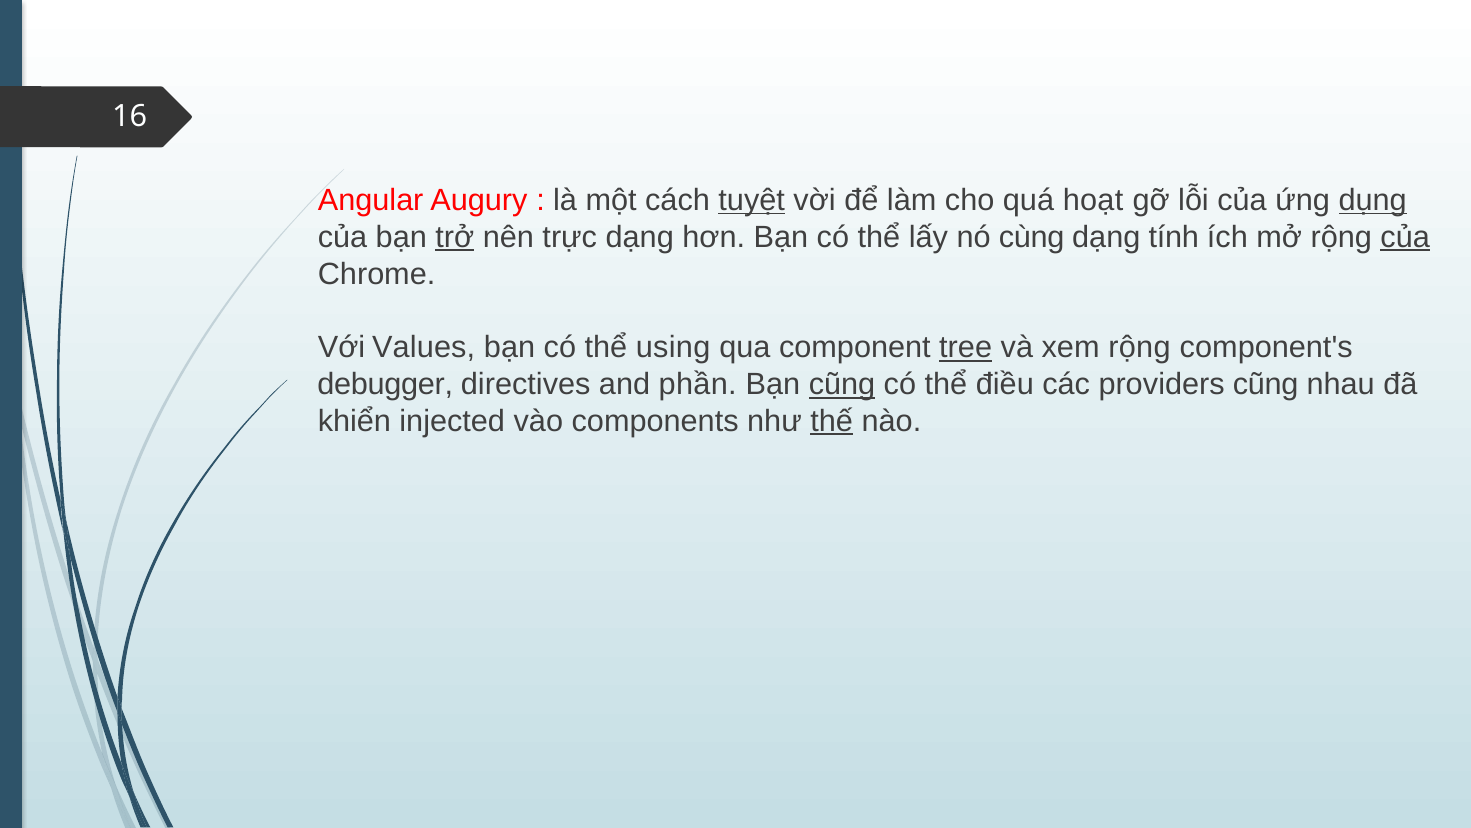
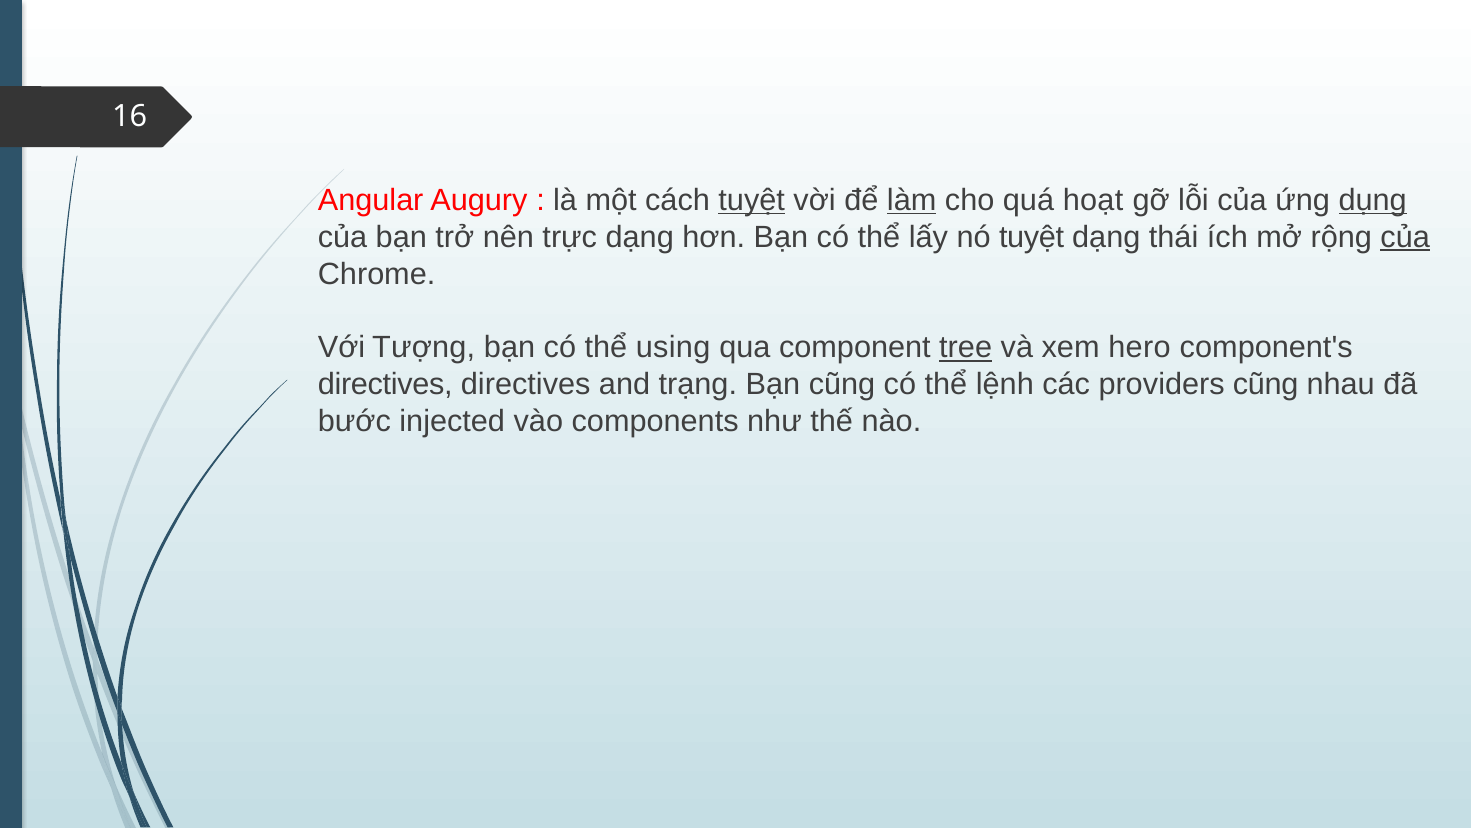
làm underline: none -> present
trở underline: present -> none
nó cùng: cùng -> tuyệt
tính: tính -> thái
Values: Values -> Tượng
xem rộng: rộng -> hero
debugger at (385, 384): debugger -> directives
phần: phần -> trạng
cũng at (842, 384) underline: present -> none
điều: điều -> lệnh
khiển: khiển -> bước
thế underline: present -> none
